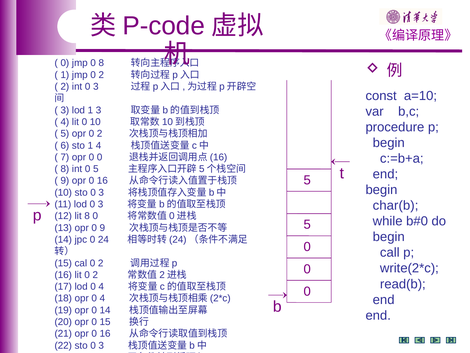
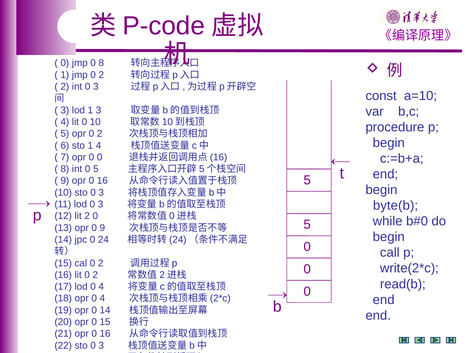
char(b: char(b -> byte(b
lit 8: 8 -> 2
